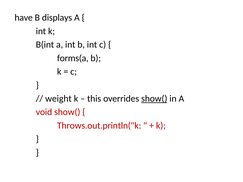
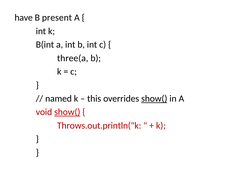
displays: displays -> present
forms(a: forms(a -> three(a
weight: weight -> named
show( at (67, 112) underline: none -> present
